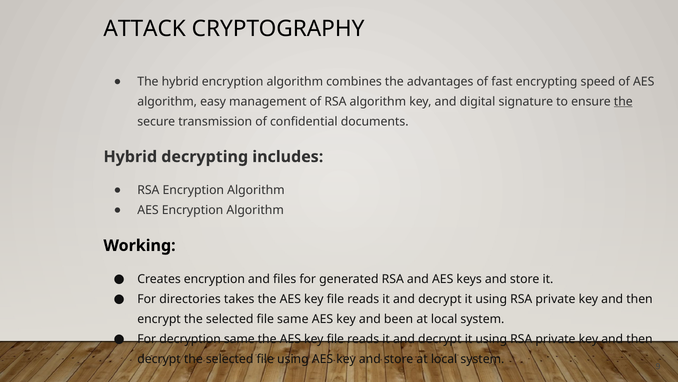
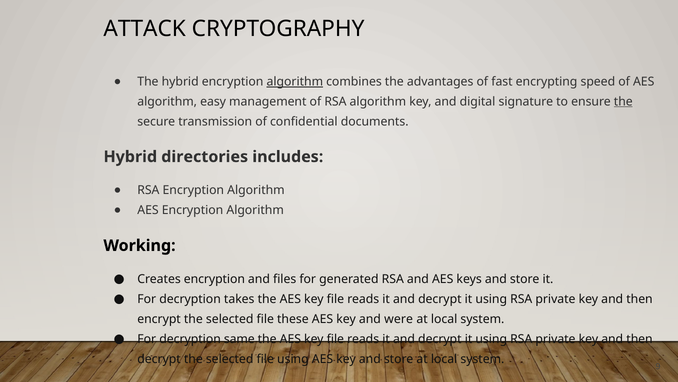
algorithm at (295, 82) underline: none -> present
decrypting: decrypting -> directories
directories at (190, 299): directories -> decryption
file same: same -> these
been: been -> were
